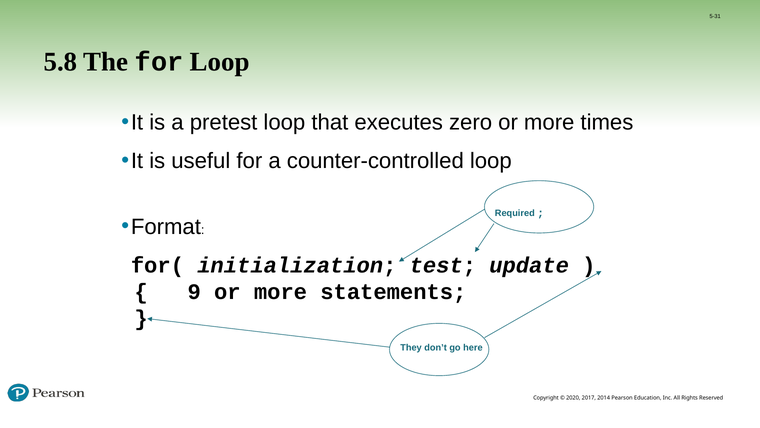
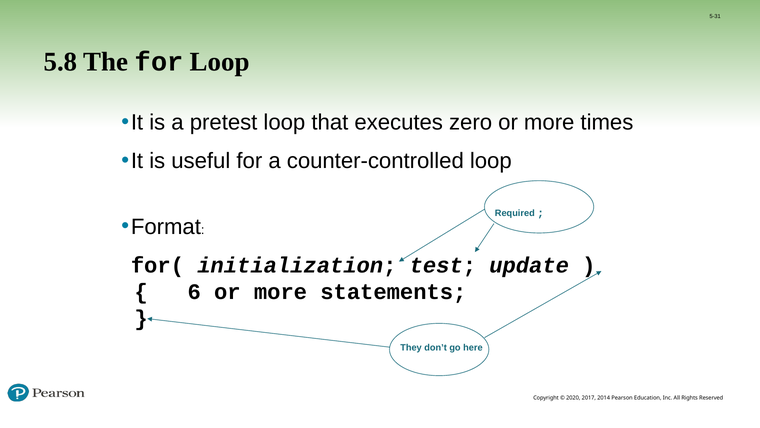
9: 9 -> 6
